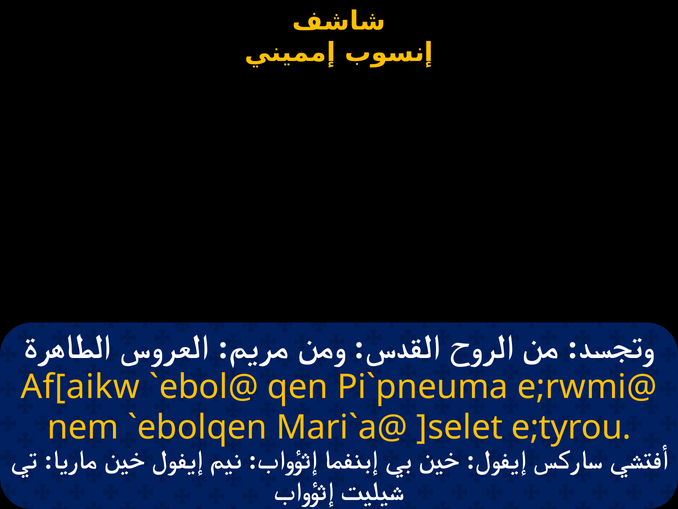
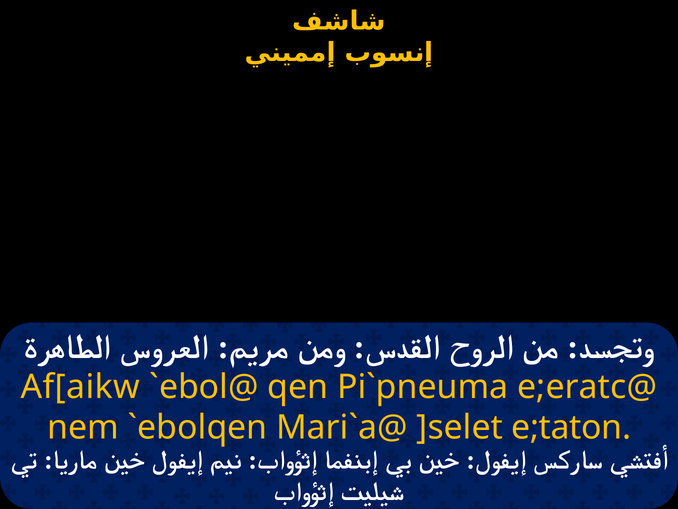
e;rwmi@: e;rwmi@ -> e;eratc@
e;tyrou: e;tyrou -> e;taton
